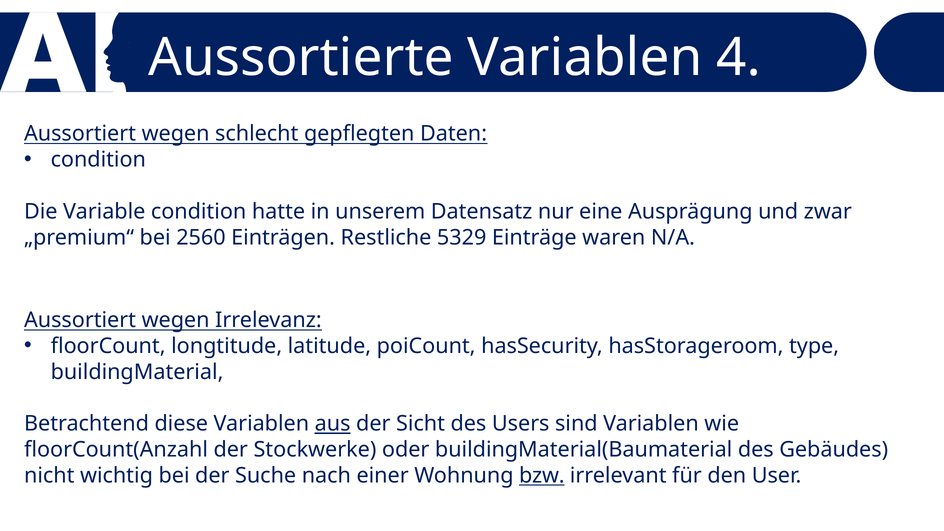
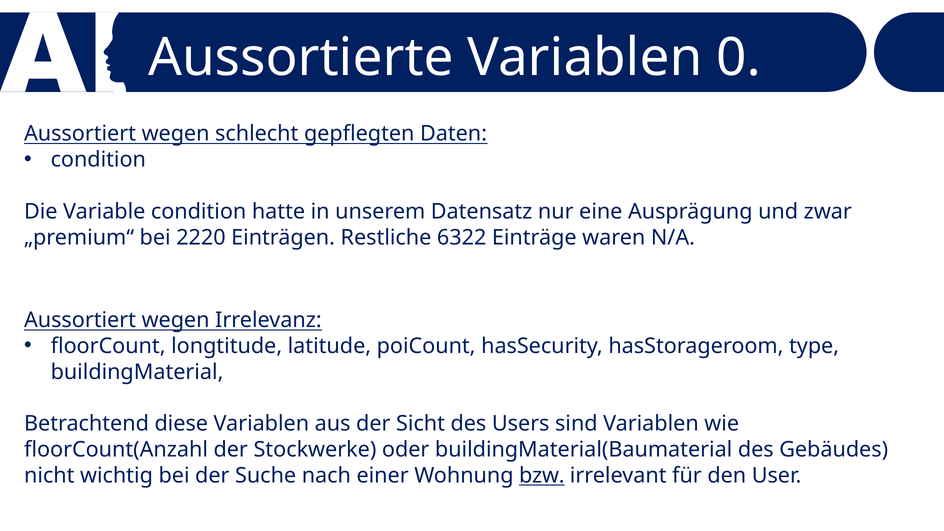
4: 4 -> 0
2560: 2560 -> 2220
5329: 5329 -> 6322
aus underline: present -> none
